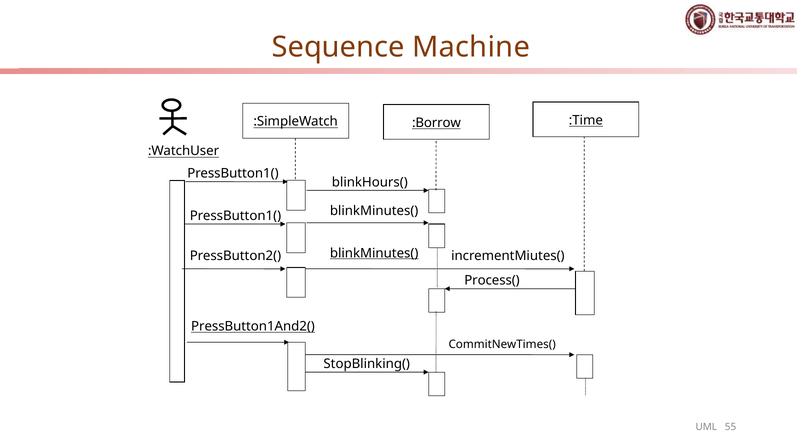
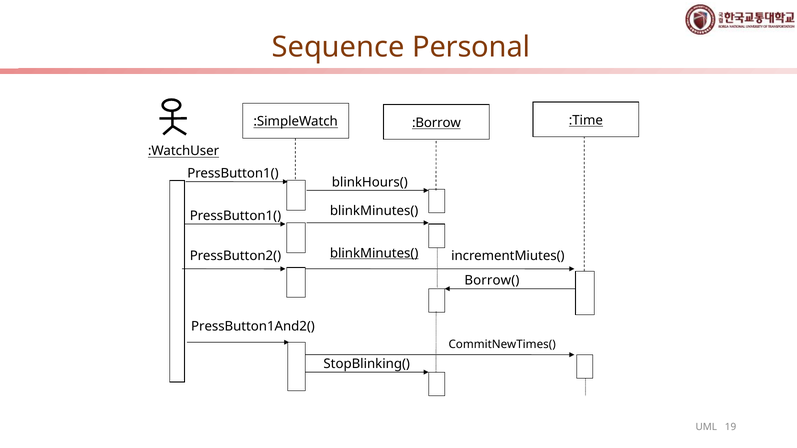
Machine: Machine -> Personal
Process(: Process( -> Borrow(
PressButton1And2( underline: present -> none
55: 55 -> 19
